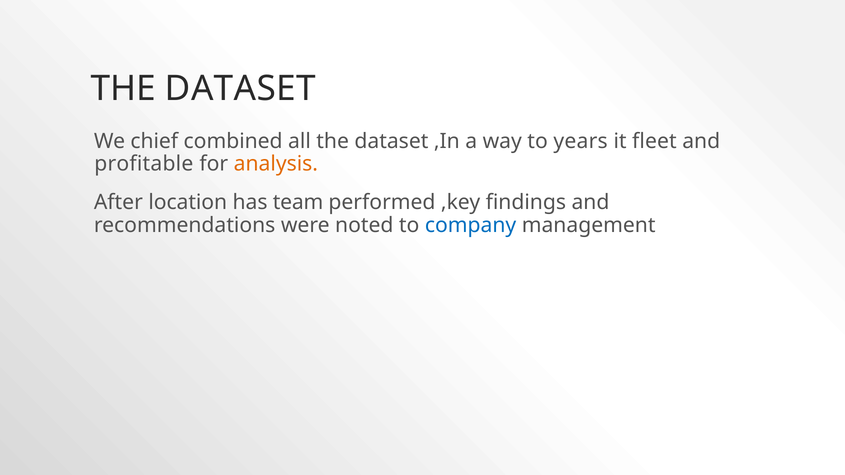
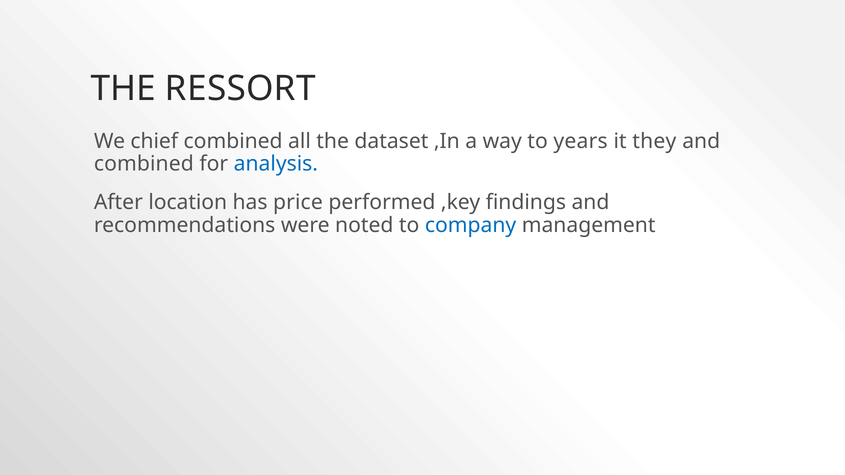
DATASET at (240, 89): DATASET -> RESSORT
fleet: fleet -> they
profitable at (144, 164): profitable -> combined
analysis colour: orange -> blue
team: team -> price
